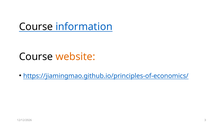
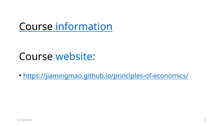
website colour: orange -> blue
